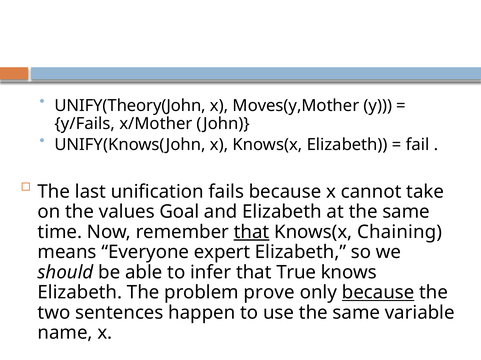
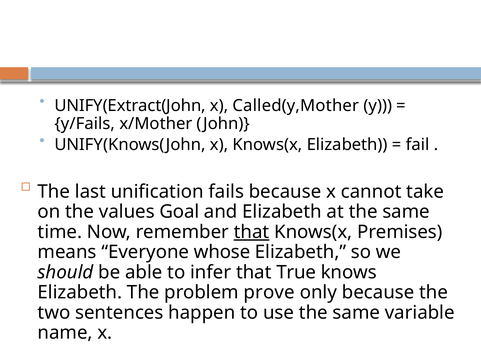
UNIFY(Theory(John: UNIFY(Theory(John -> UNIFY(Extract(John
Moves(y,Mother: Moves(y,Mother -> Called(y,Mother
Chaining: Chaining -> Premises
expert: expert -> whose
because at (378, 293) underline: present -> none
